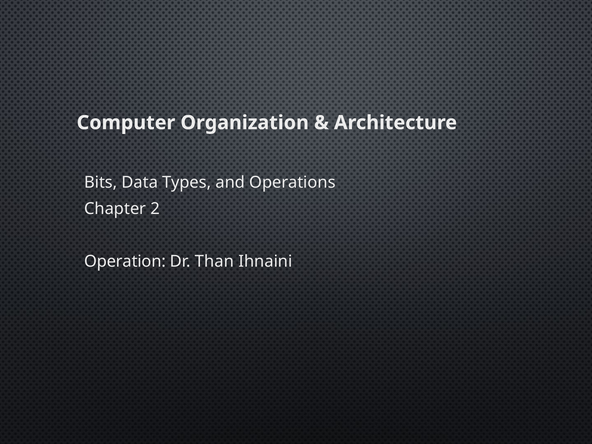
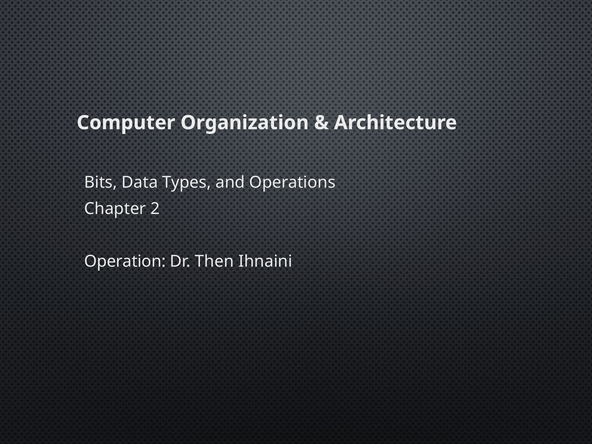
Than: Than -> Then
